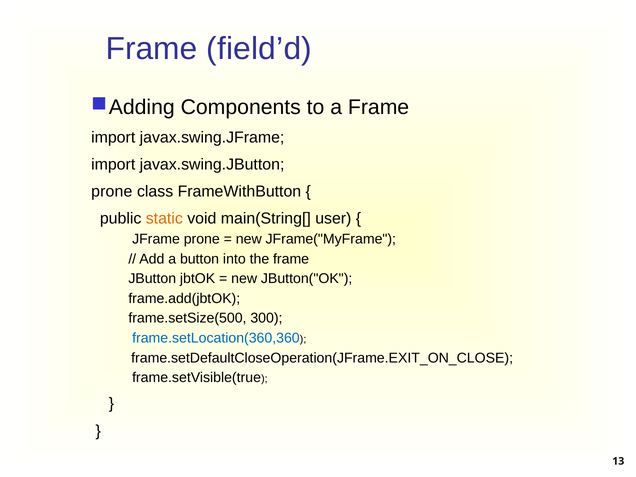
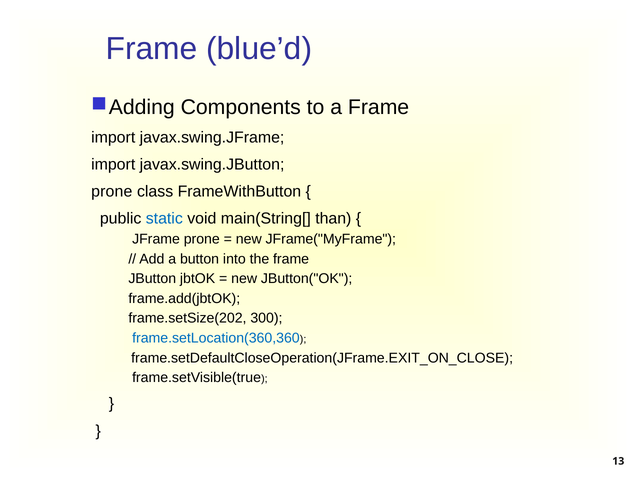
field’d: field’d -> blue’d
static colour: orange -> blue
user: user -> than
frame.setSize(500: frame.setSize(500 -> frame.setSize(202
